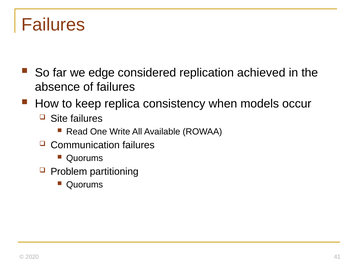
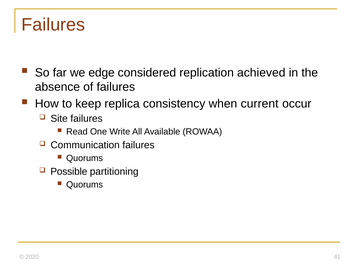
models: models -> current
Problem: Problem -> Possible
